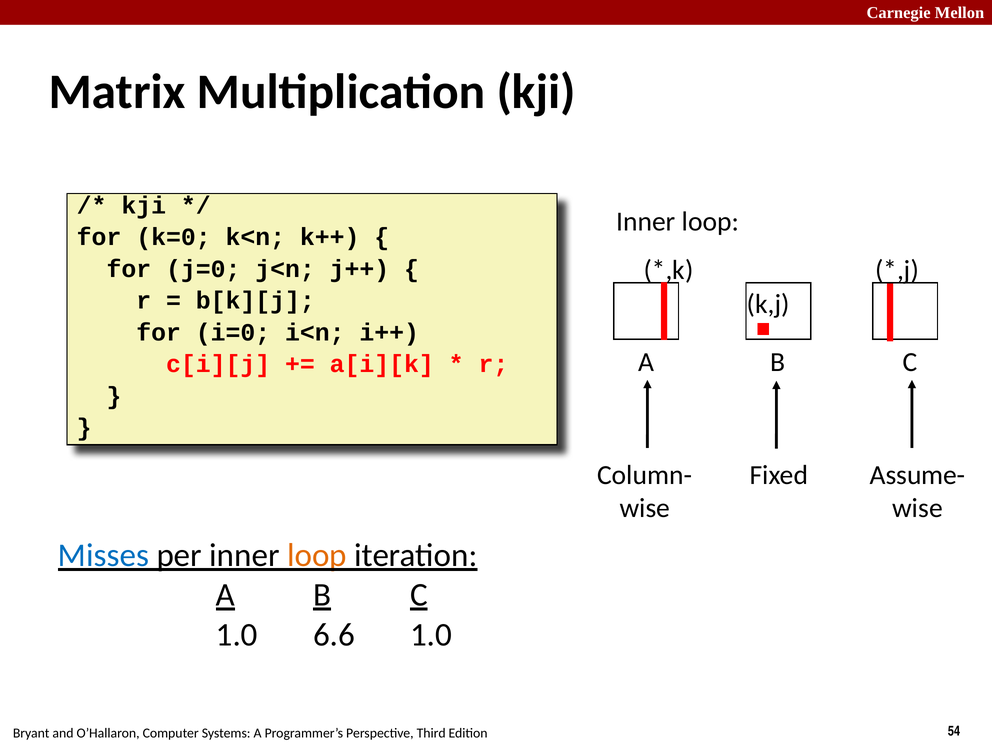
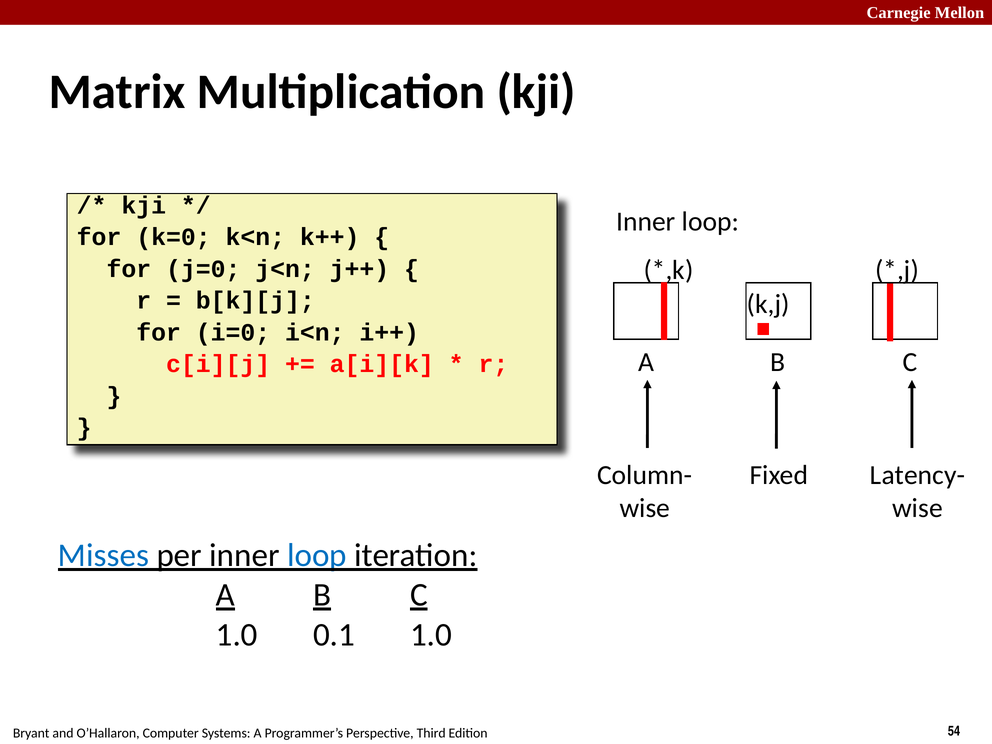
Assume-: Assume- -> Latency-
loop at (317, 555) colour: orange -> blue
6.6: 6.6 -> 0.1
